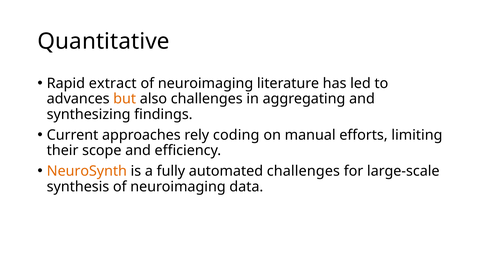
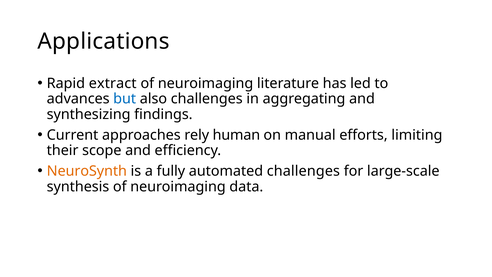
Quantitative: Quantitative -> Applications
but colour: orange -> blue
coding: coding -> human
